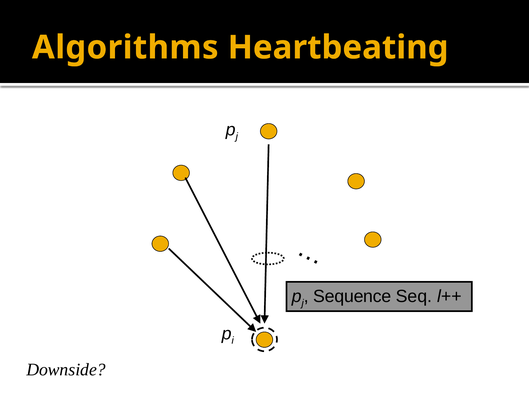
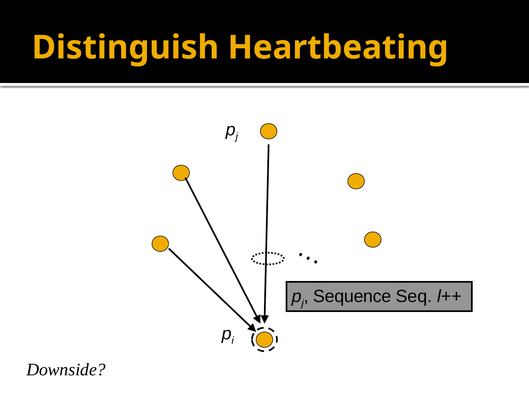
Algorithms: Algorithms -> Distinguish
